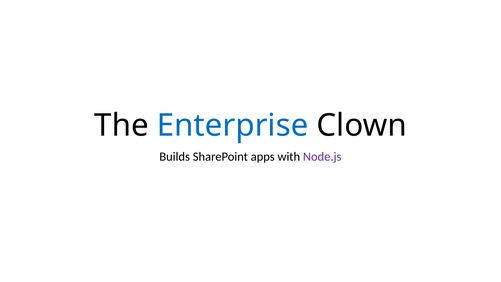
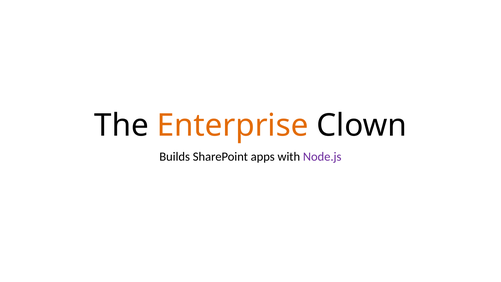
Enterprise colour: blue -> orange
